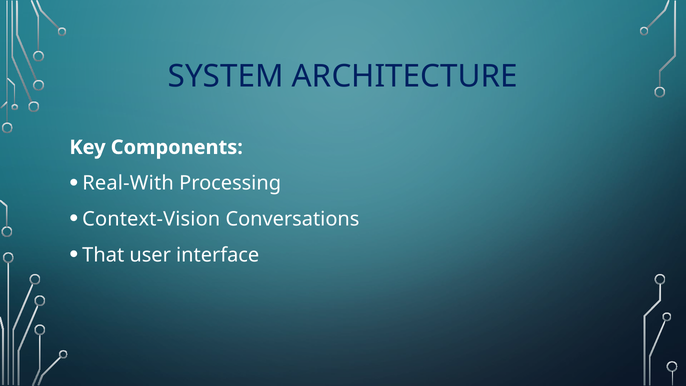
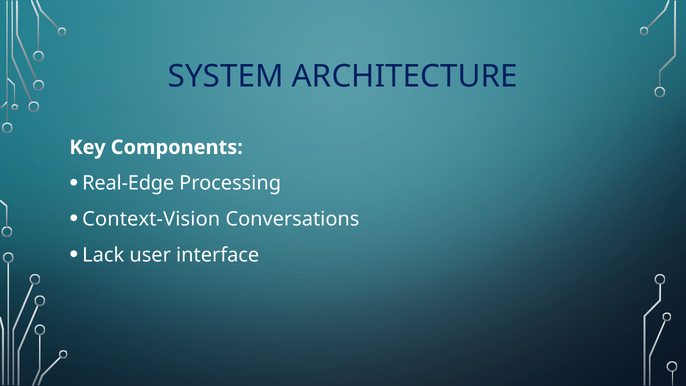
Real-With: Real-With -> Real-Edge
That: That -> Lack
